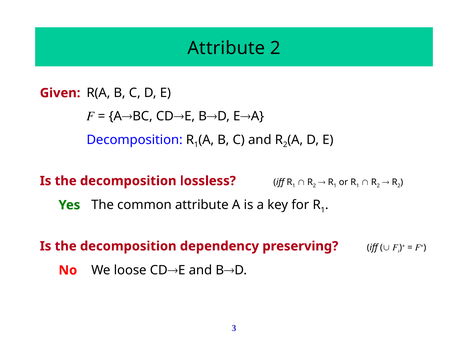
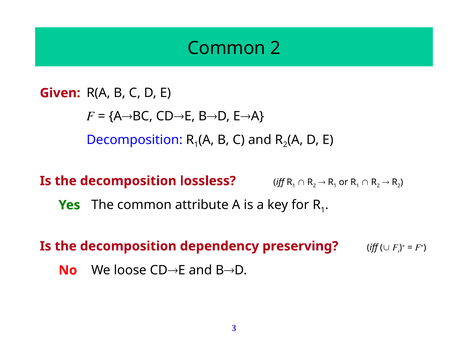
Attribute at (226, 48): Attribute -> Common
